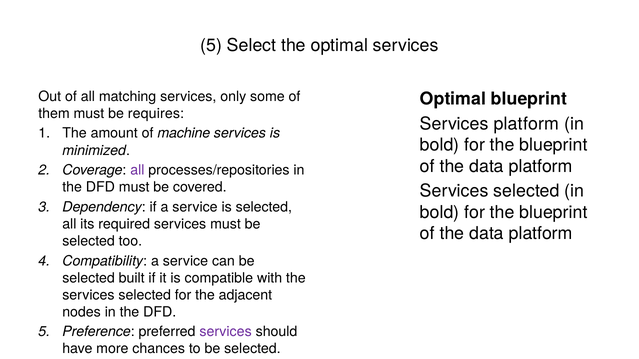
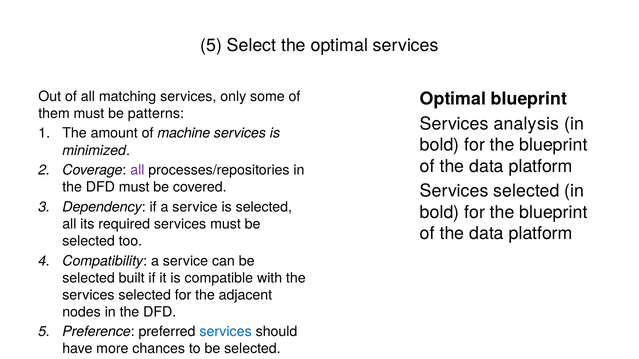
requires: requires -> patterns
Services platform: platform -> analysis
services at (226, 332) colour: purple -> blue
